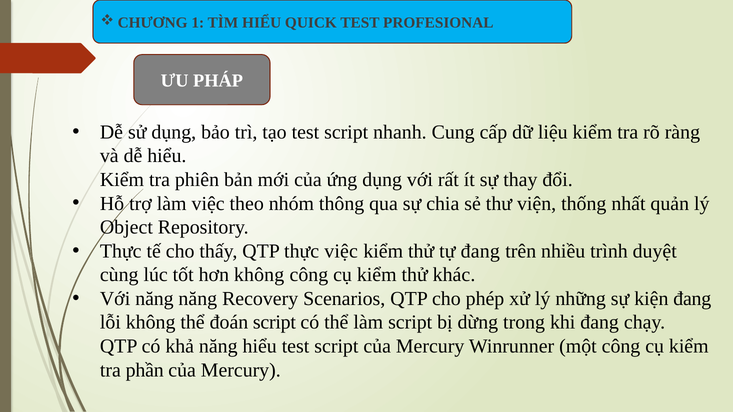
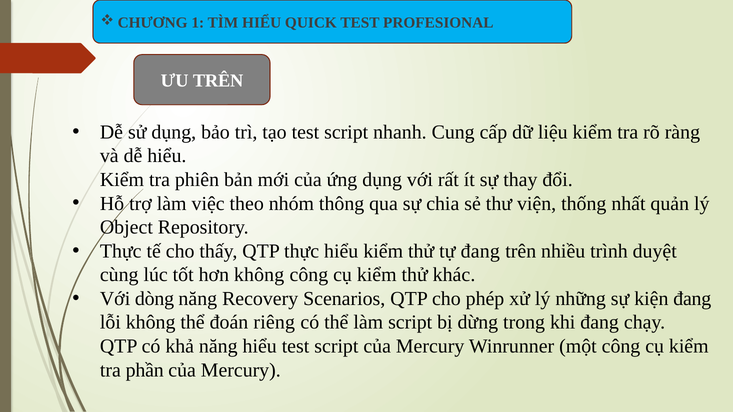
ƯU PHÁP: PHÁP -> TRÊN
thực việc: việc -> hiểu
Với năng: năng -> dòng
đoán script: script -> riêng
